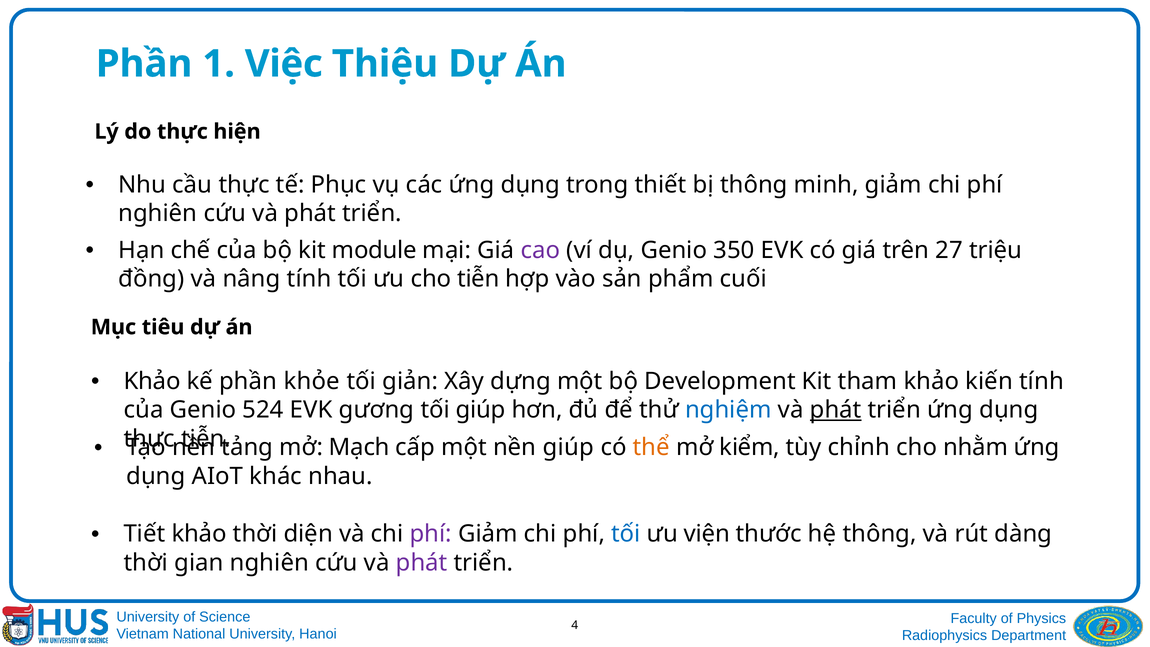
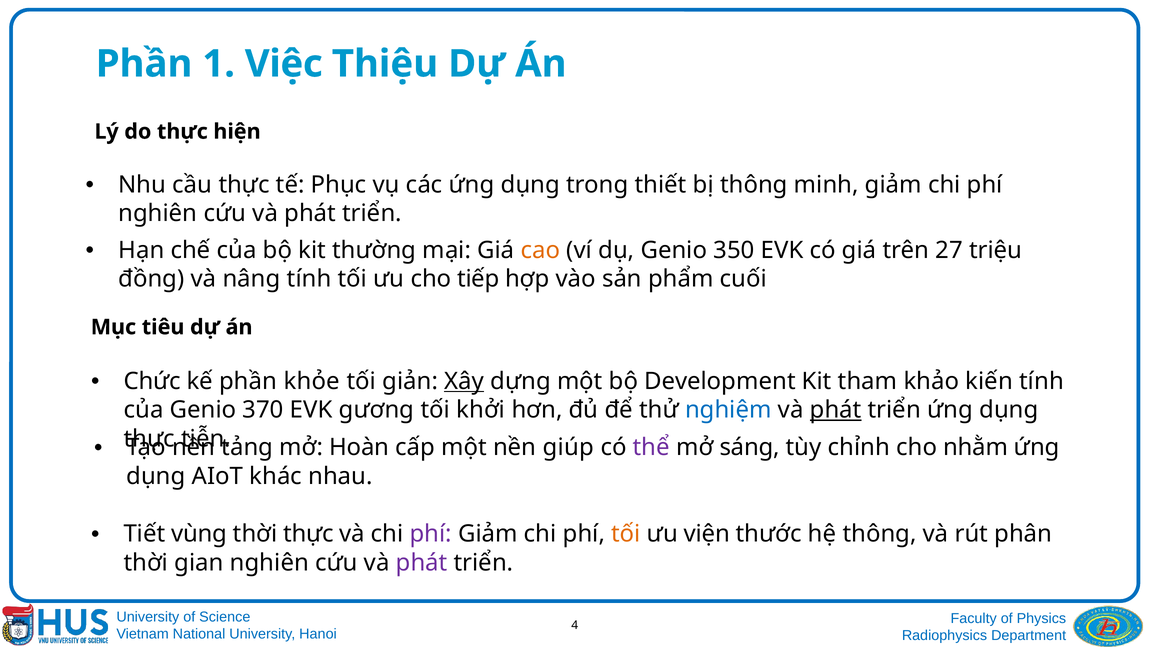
module: module -> thường
cao colour: purple -> orange
cho tiễn: tiễn -> tiếp
Khảo at (152, 381): Khảo -> Chức
Xây underline: none -> present
524: 524 -> 370
tối giúp: giúp -> khởi
Mạch: Mạch -> Hoàn
thể colour: orange -> purple
kiểm: kiểm -> sáng
Tiết khảo: khảo -> vùng
thời diện: diện -> thực
tối at (626, 534) colour: blue -> orange
dàng: dàng -> phân
